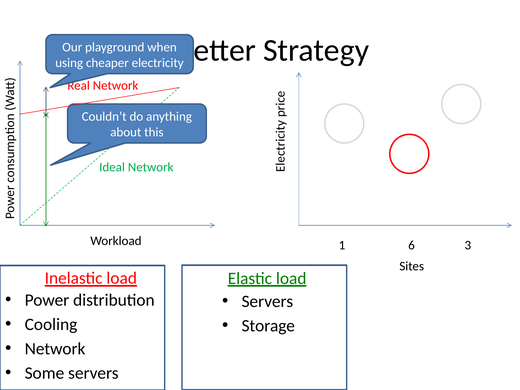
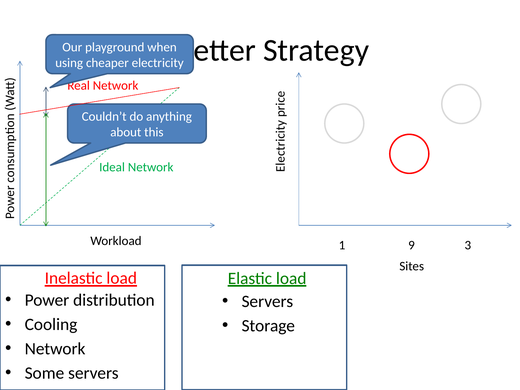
6: 6 -> 9
